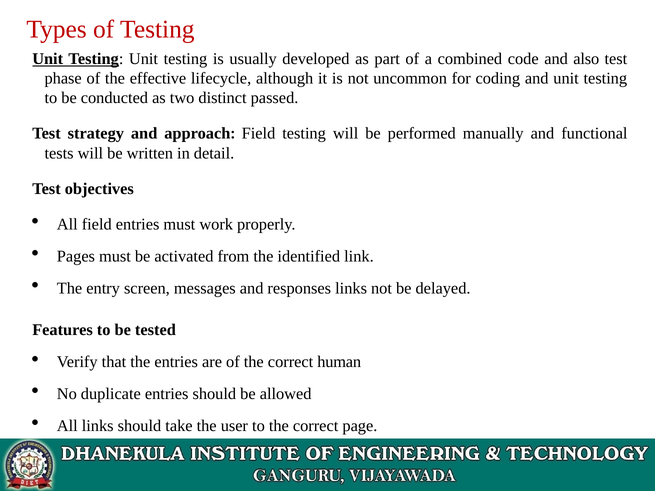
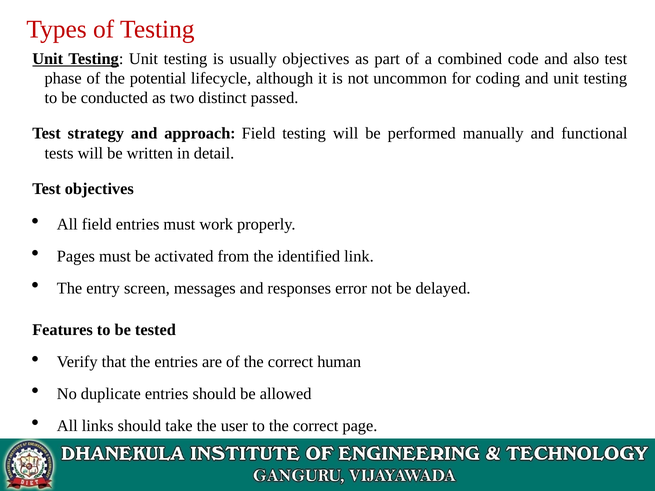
usually developed: developed -> objectives
effective: effective -> potential
responses links: links -> error
